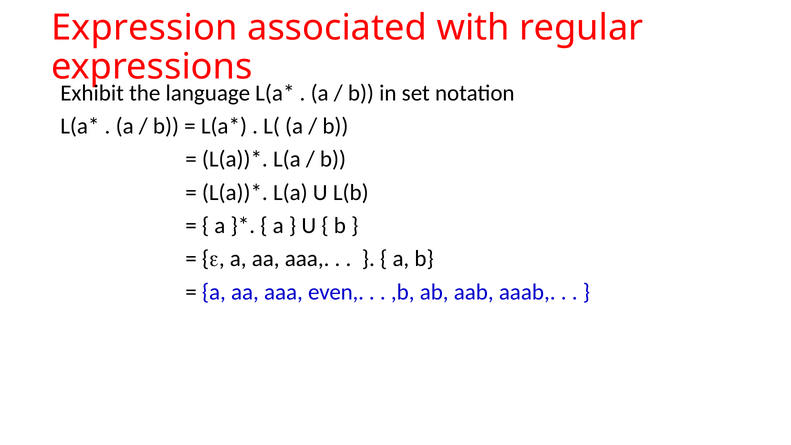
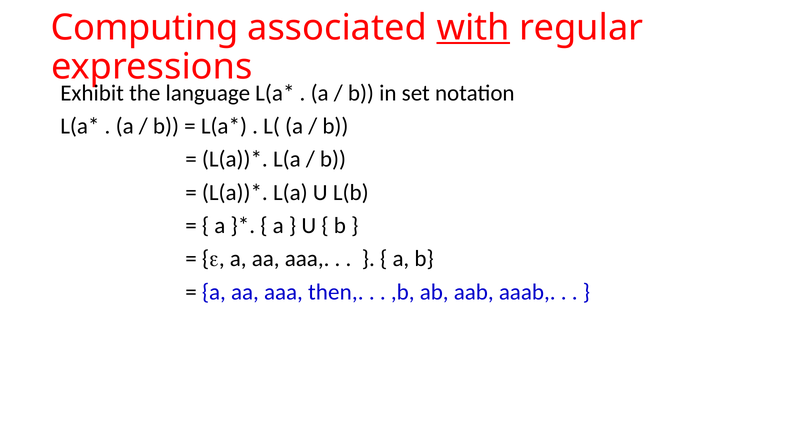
Expression: Expression -> Computing
with underline: none -> present
even: even -> then
